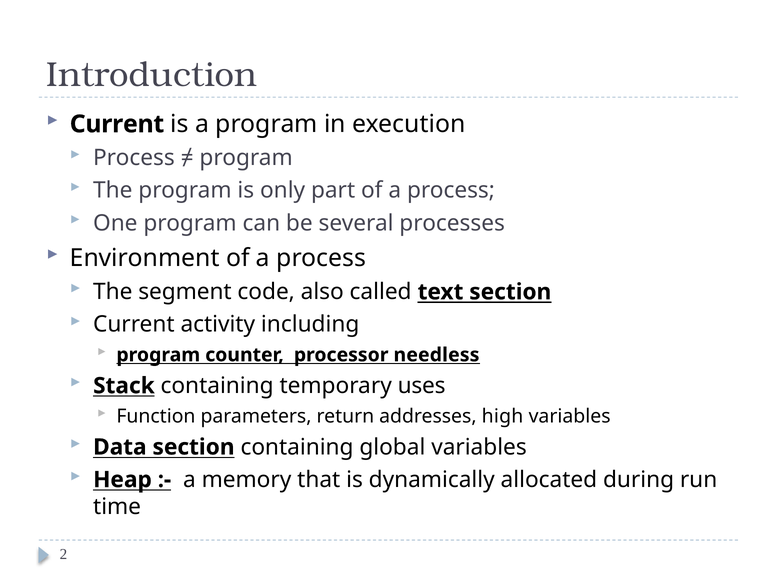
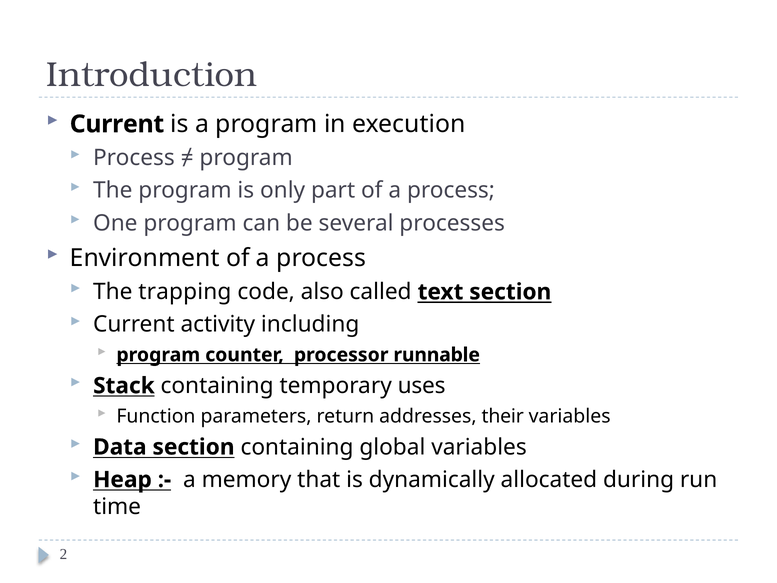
segment: segment -> trapping
needless: needless -> runnable
high: high -> their
